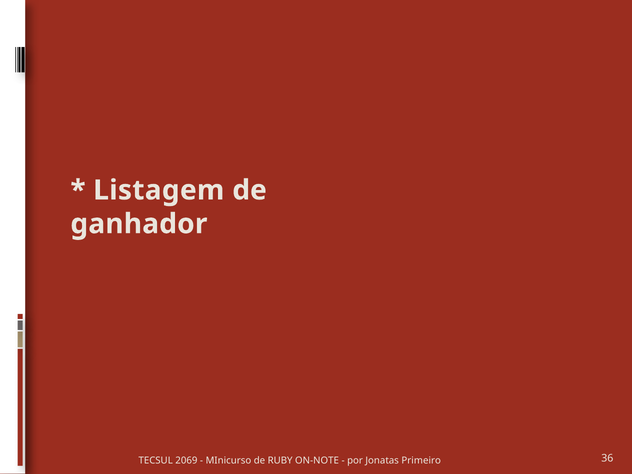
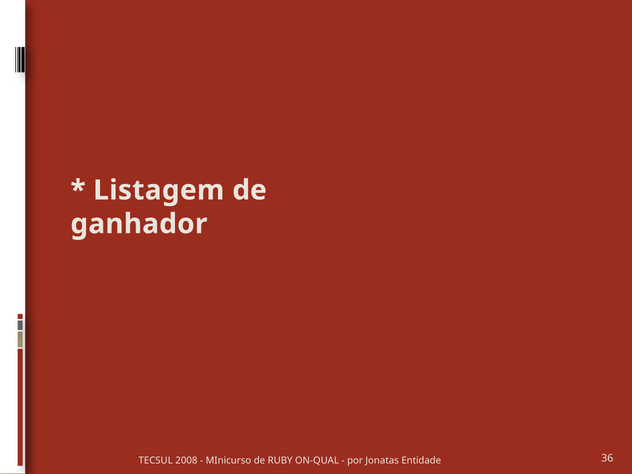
2069: 2069 -> 2008
ON-NOTE: ON-NOTE -> ON-QUAL
Primeiro: Primeiro -> Entidade
